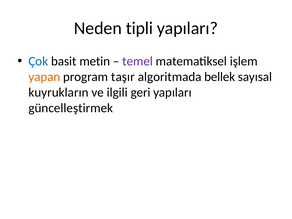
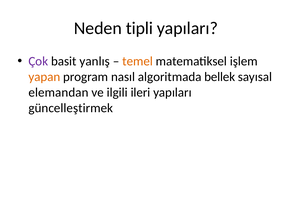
Çok colour: blue -> purple
metin: metin -> yanlış
temel colour: purple -> orange
taşır: taşır -> nasıl
kuyrukların: kuyrukların -> elemandan
geri: geri -> ileri
